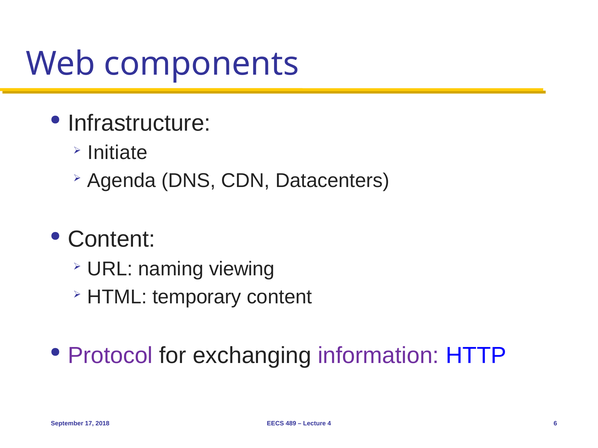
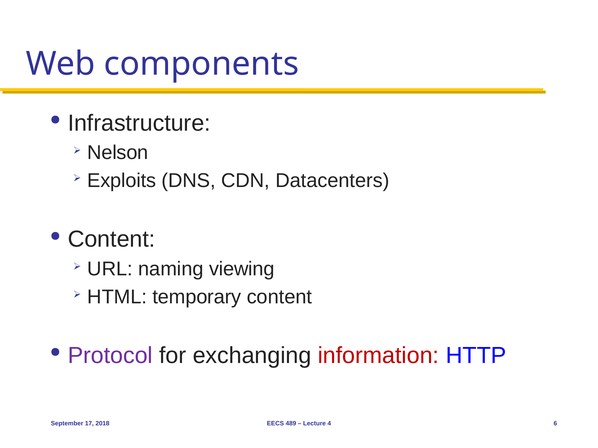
Initiate: Initiate -> Nelson
Agenda: Agenda -> Exploits
information colour: purple -> red
